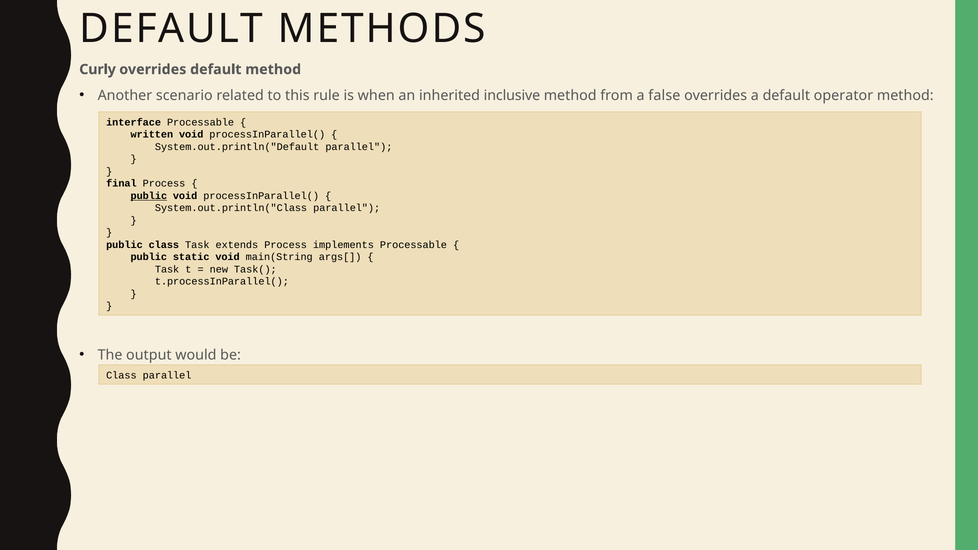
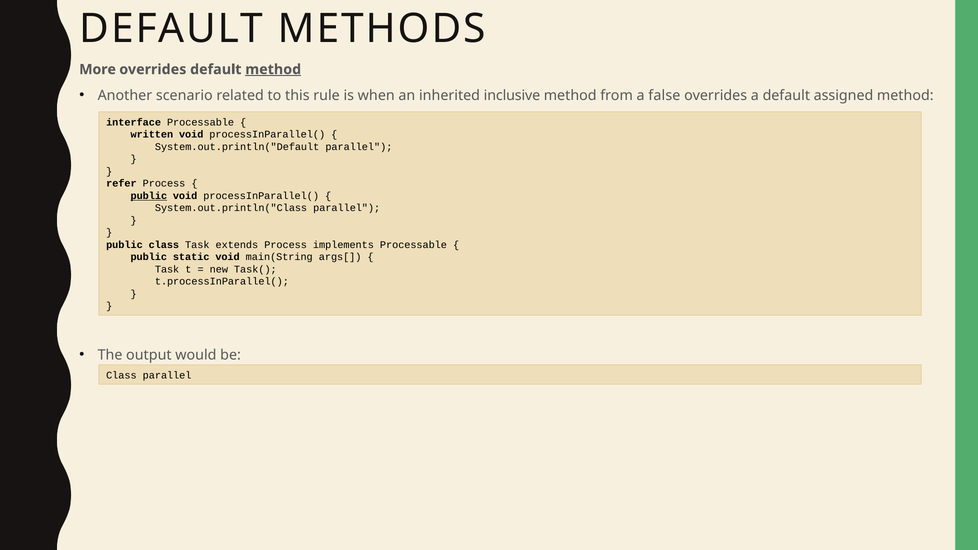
Curly: Curly -> More
method at (273, 69) underline: none -> present
operator: operator -> assigned
final: final -> refer
